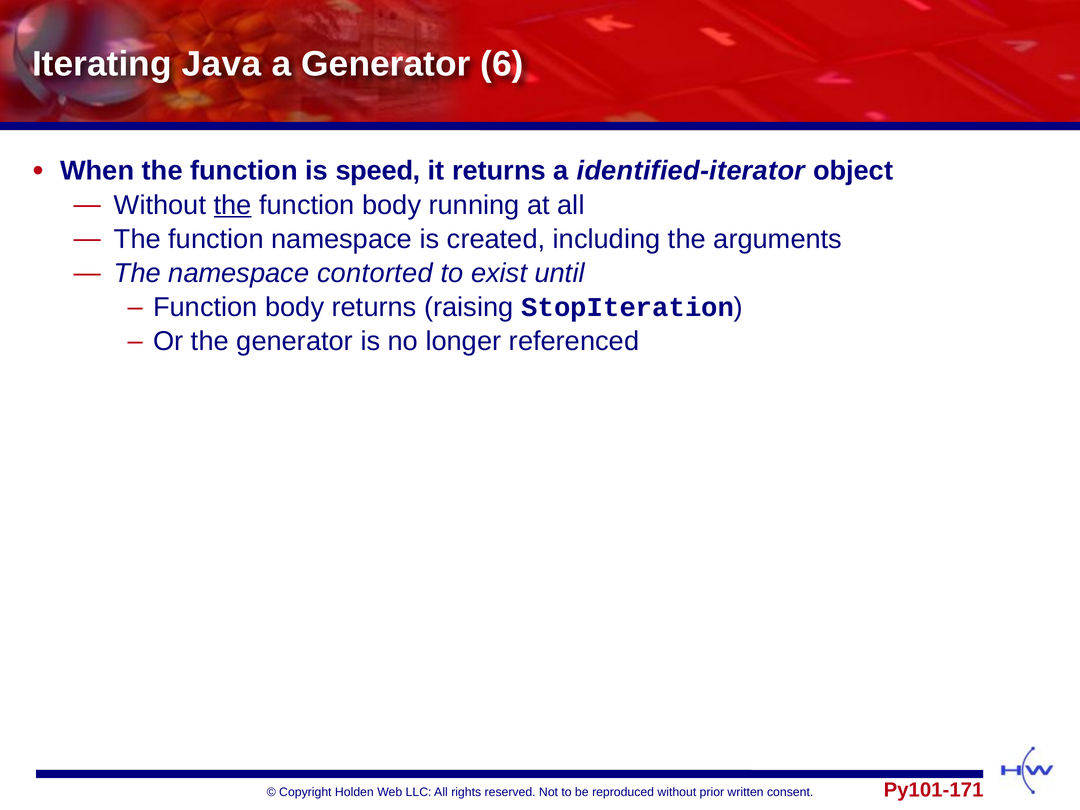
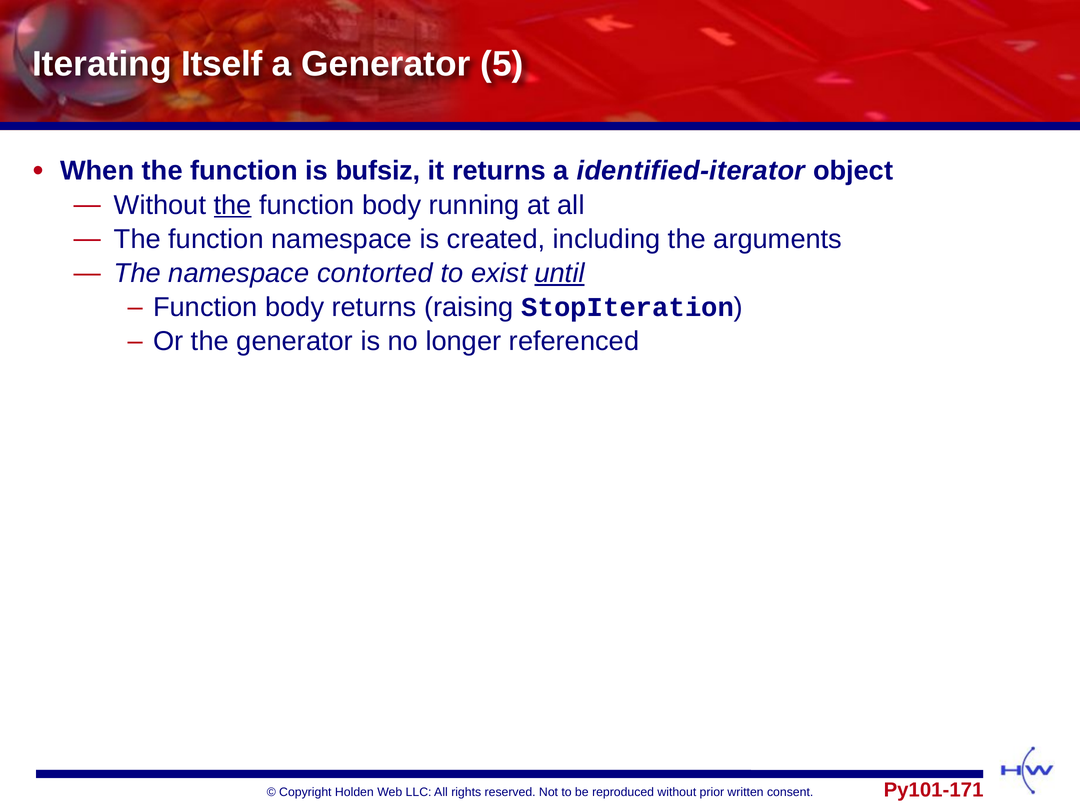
Java: Java -> Itself
6: 6 -> 5
speed: speed -> bufsiz
until underline: none -> present
